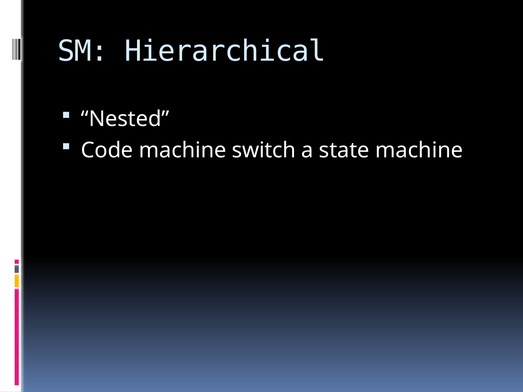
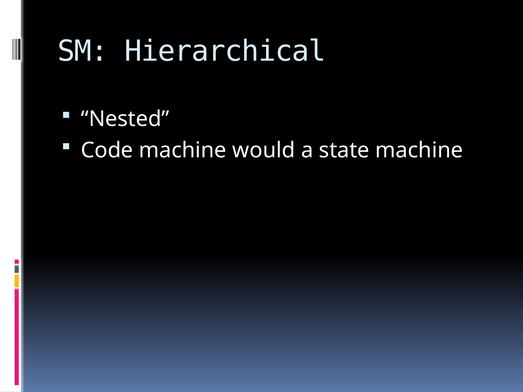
switch: switch -> would
